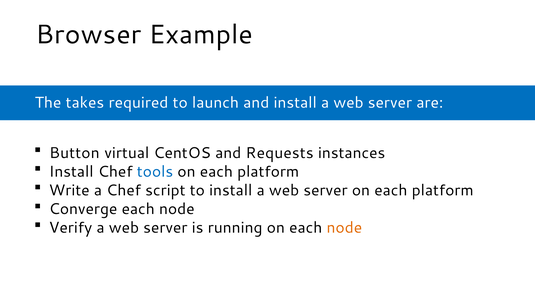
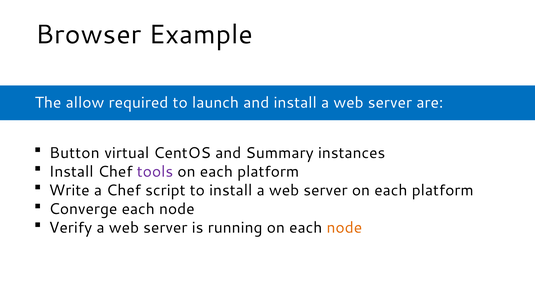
takes: takes -> allow
Requests: Requests -> Summary
tools colour: blue -> purple
